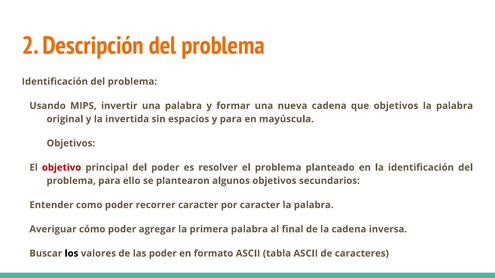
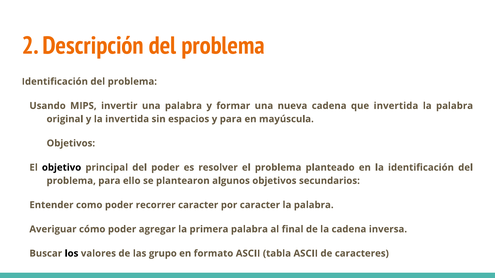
que objetivos: objetivos -> invertida
objetivo colour: red -> black
las poder: poder -> grupo
